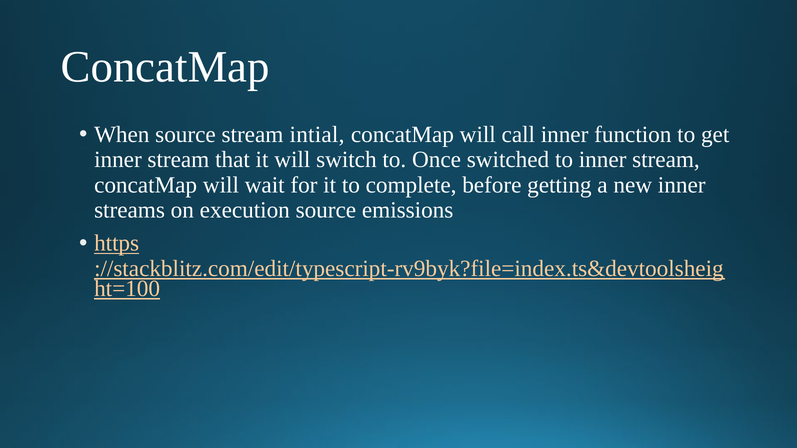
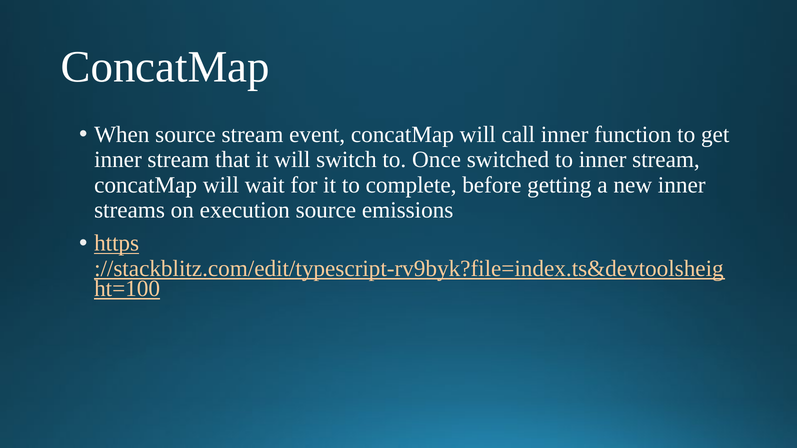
intial: intial -> event
